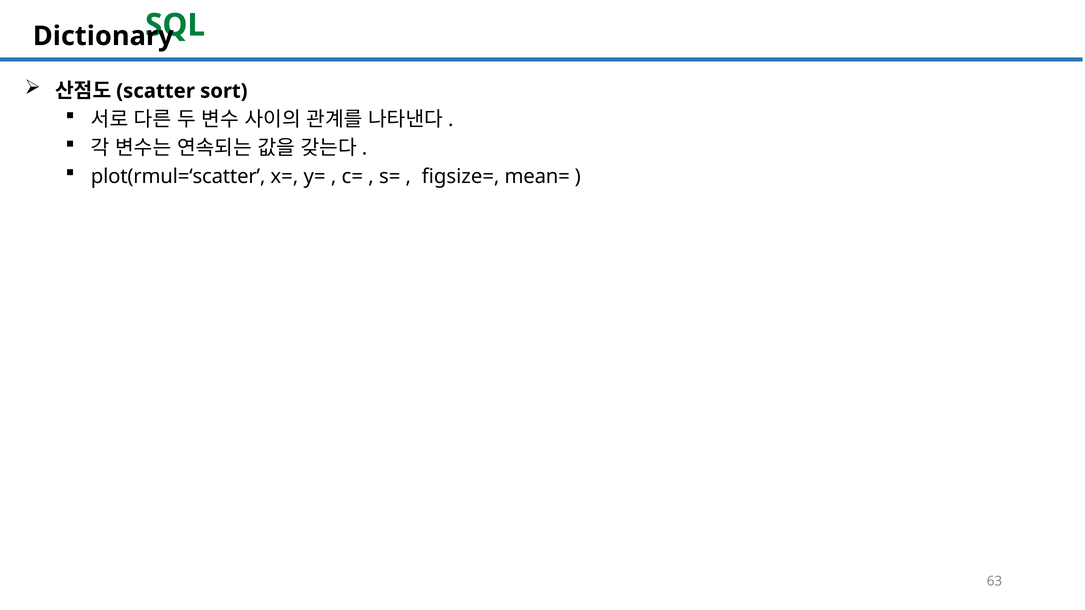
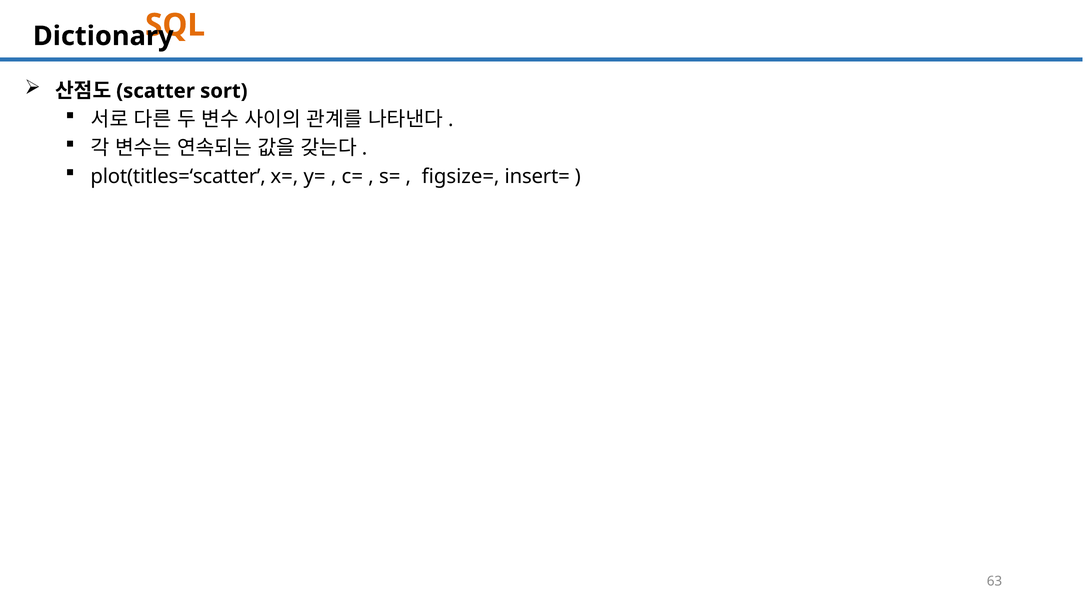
SQL colour: green -> orange
plot(rmul=‘scatter: plot(rmul=‘scatter -> plot(titles=‘scatter
mean=: mean= -> insert=
